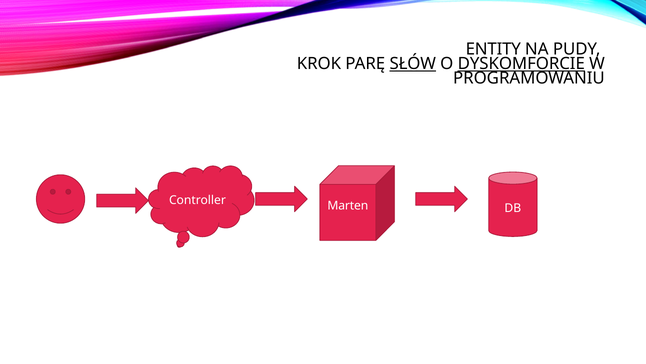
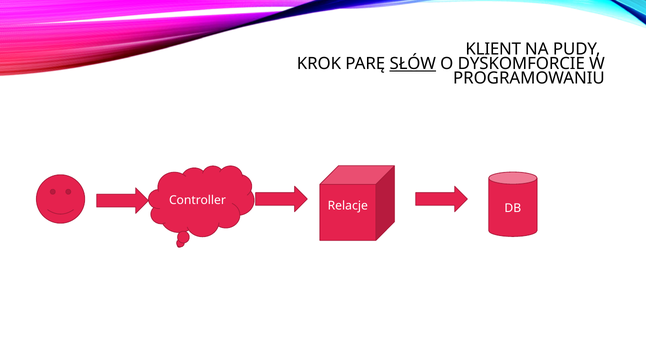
ENTITY: ENTITY -> KLIENT
DYSKOMFORCIE underline: present -> none
Marten: Marten -> Relacje
